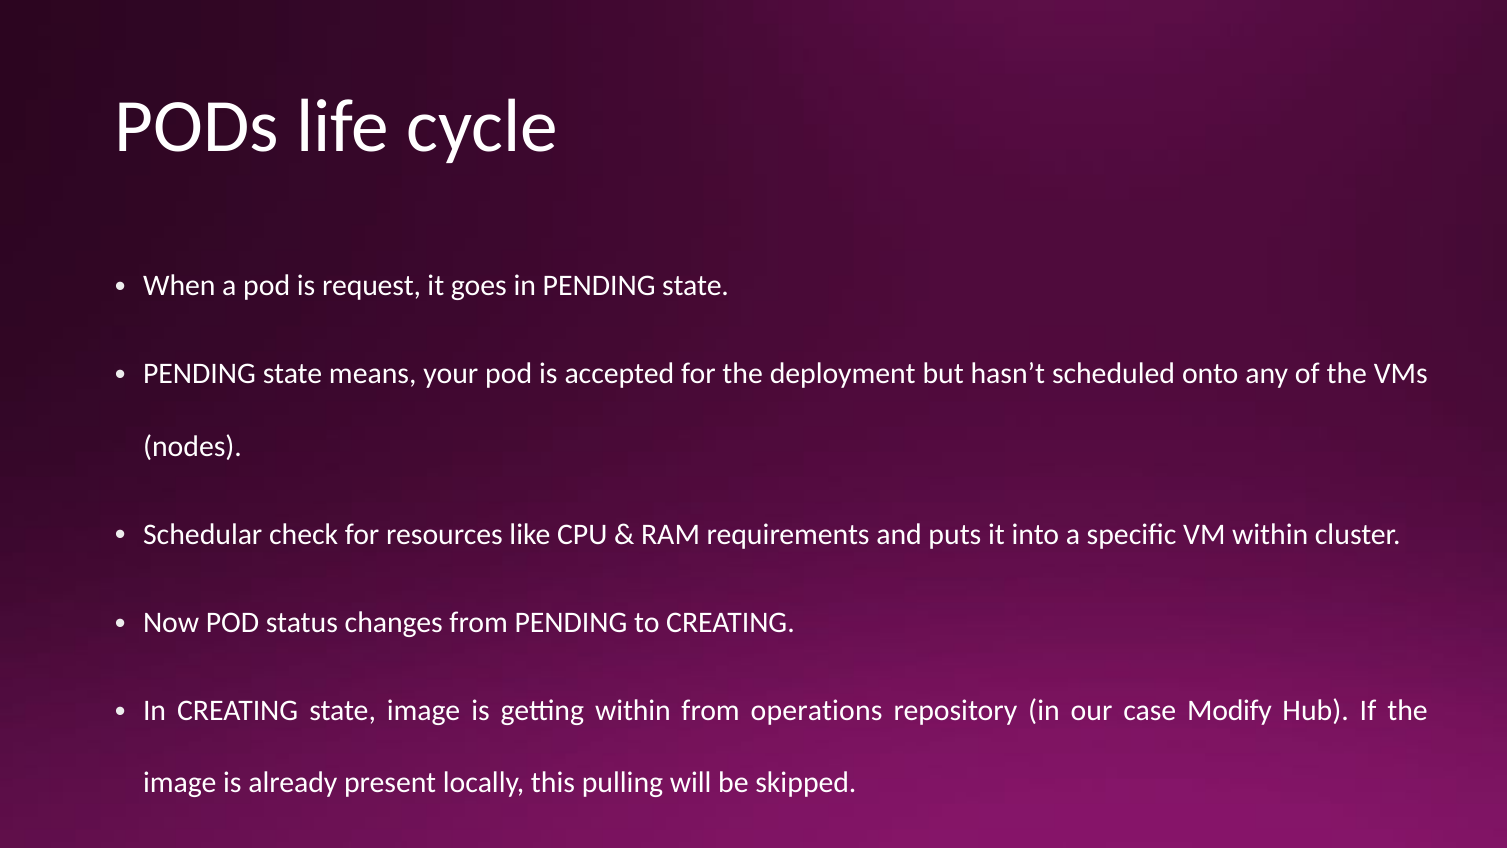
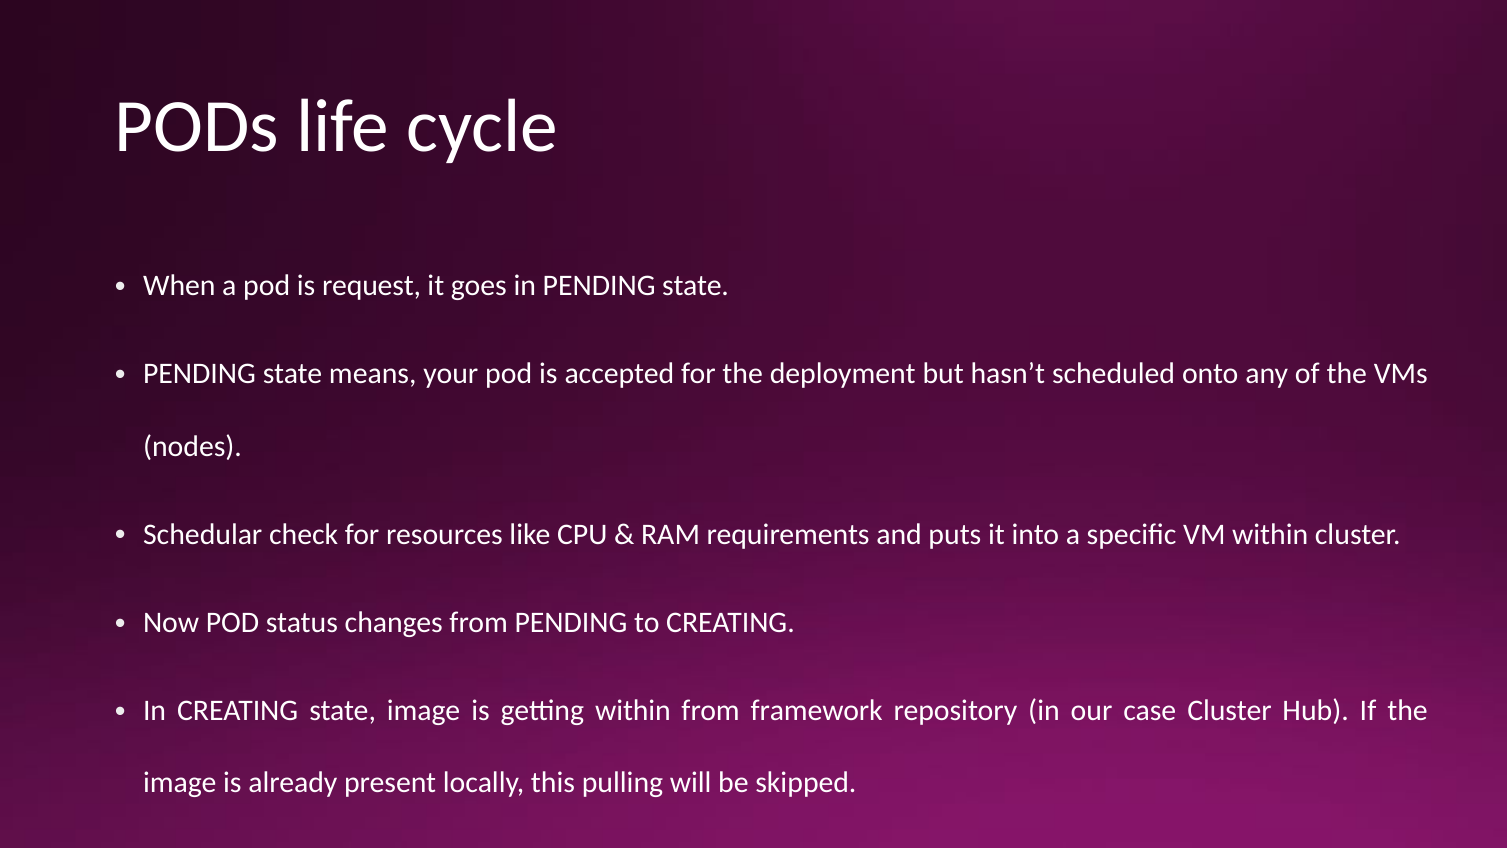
operations: operations -> framework
case Modify: Modify -> Cluster
